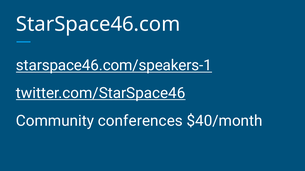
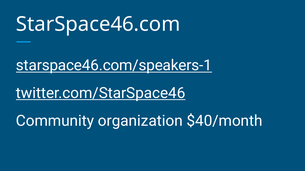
conferences: conferences -> organization
